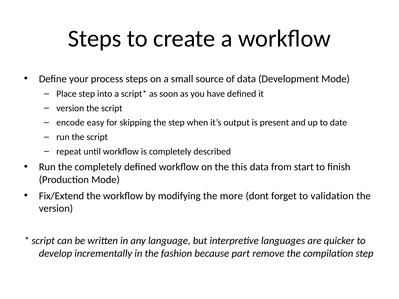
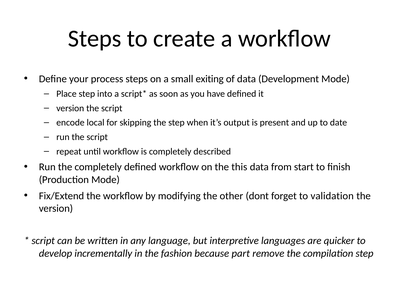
source: source -> exiting
easy: easy -> local
more: more -> other
